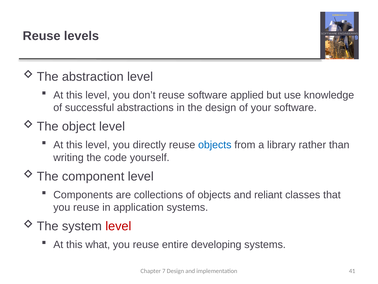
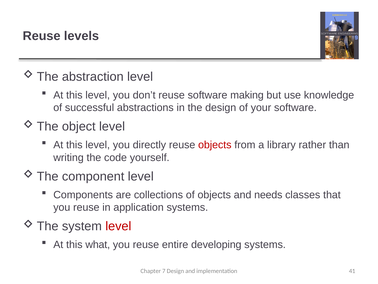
applied: applied -> making
objects at (215, 145) colour: blue -> red
reliant: reliant -> needs
